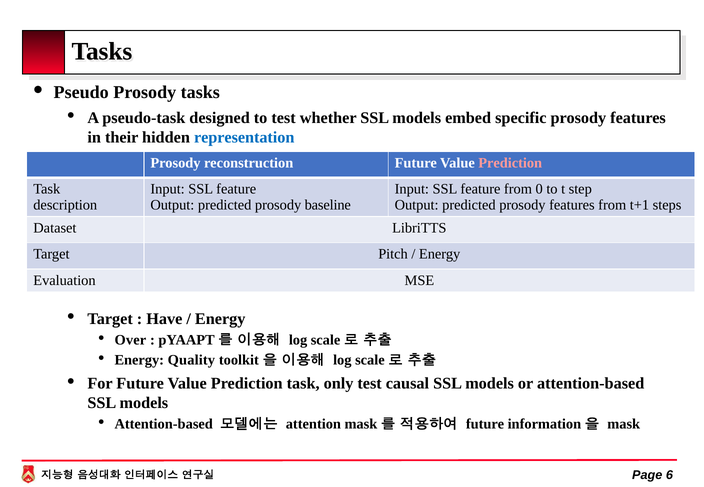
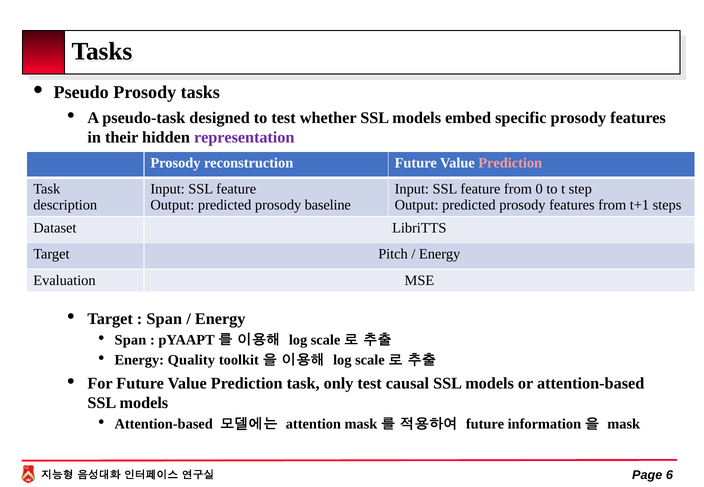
representation colour: blue -> purple
Have at (164, 319): Have -> Span
Over at (130, 340): Over -> Span
